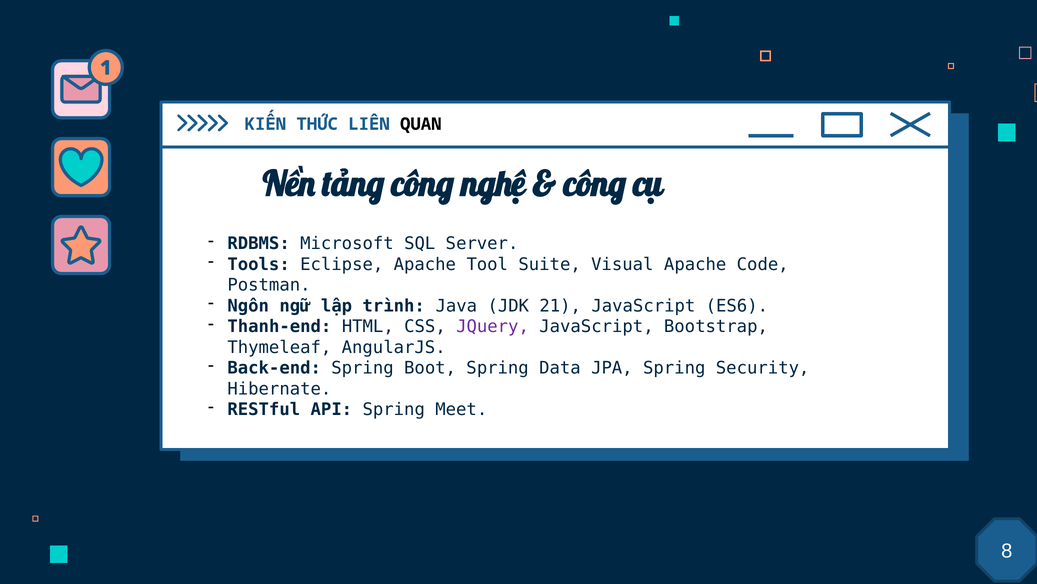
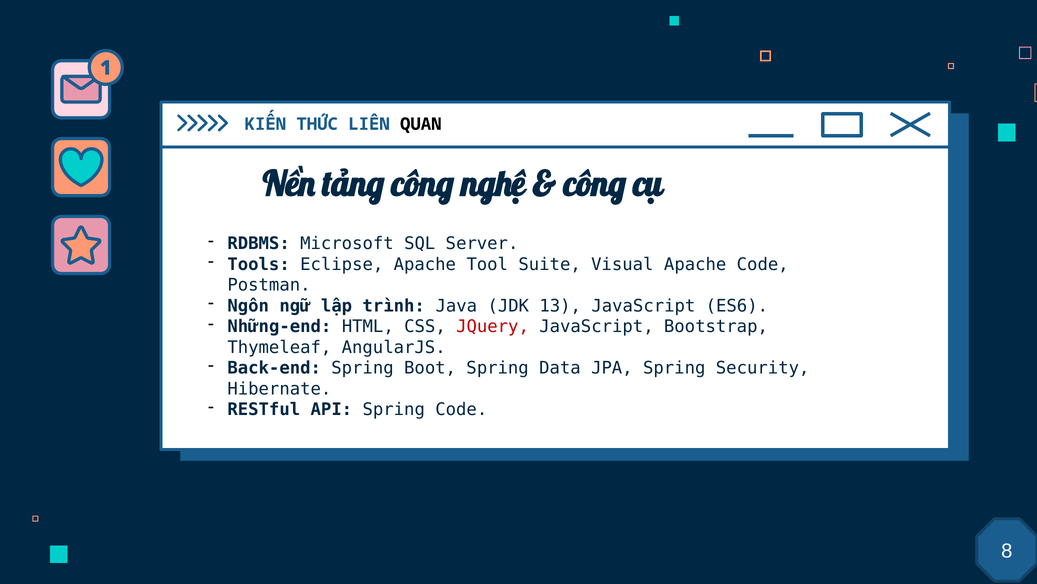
21: 21 -> 13
Thanh-end: Thanh-end -> Những-end
JQuery colour: purple -> red
Spring Meet: Meet -> Code
